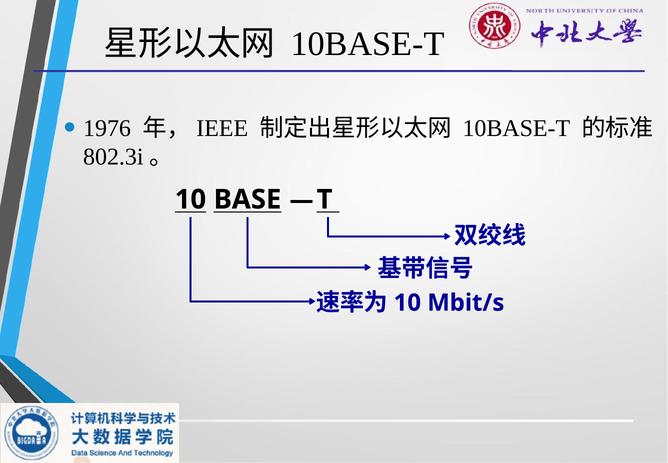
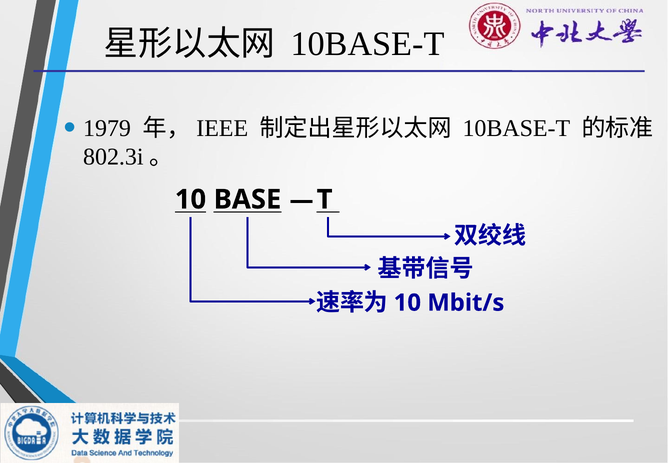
1976: 1976 -> 1979
